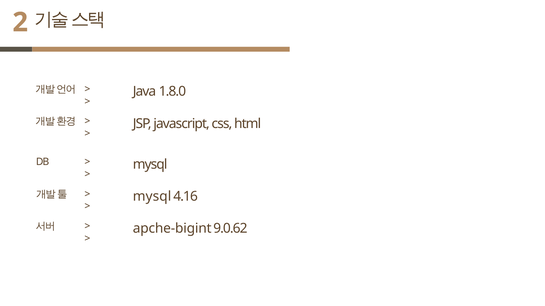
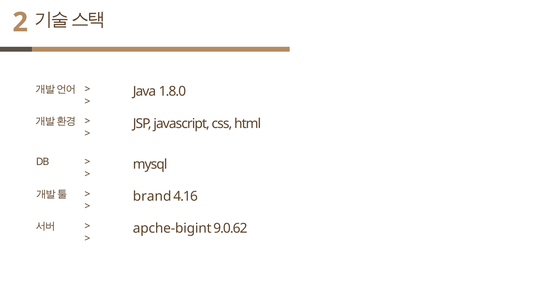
mysql at (152, 197): mysql -> brand
